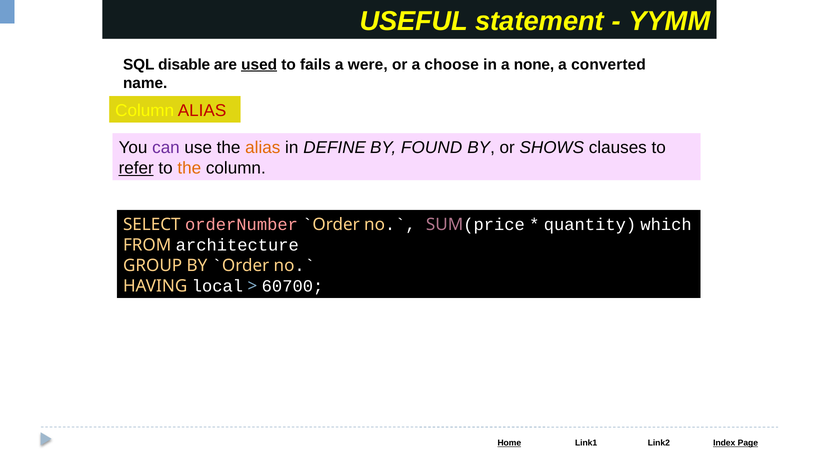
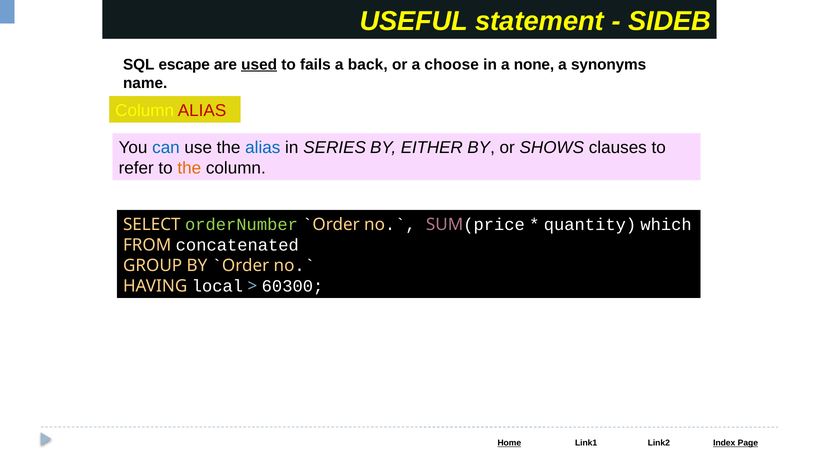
YYMM: YYMM -> SIDEB
disable: disable -> escape
were: were -> back
converted: converted -> synonyms
can colour: purple -> blue
alias at (263, 148) colour: orange -> blue
DEFINE: DEFINE -> SERIES
FOUND: FOUND -> EITHER
refer underline: present -> none
orderNumber colour: pink -> light green
architecture: architecture -> concatenated
60700: 60700 -> 60300
